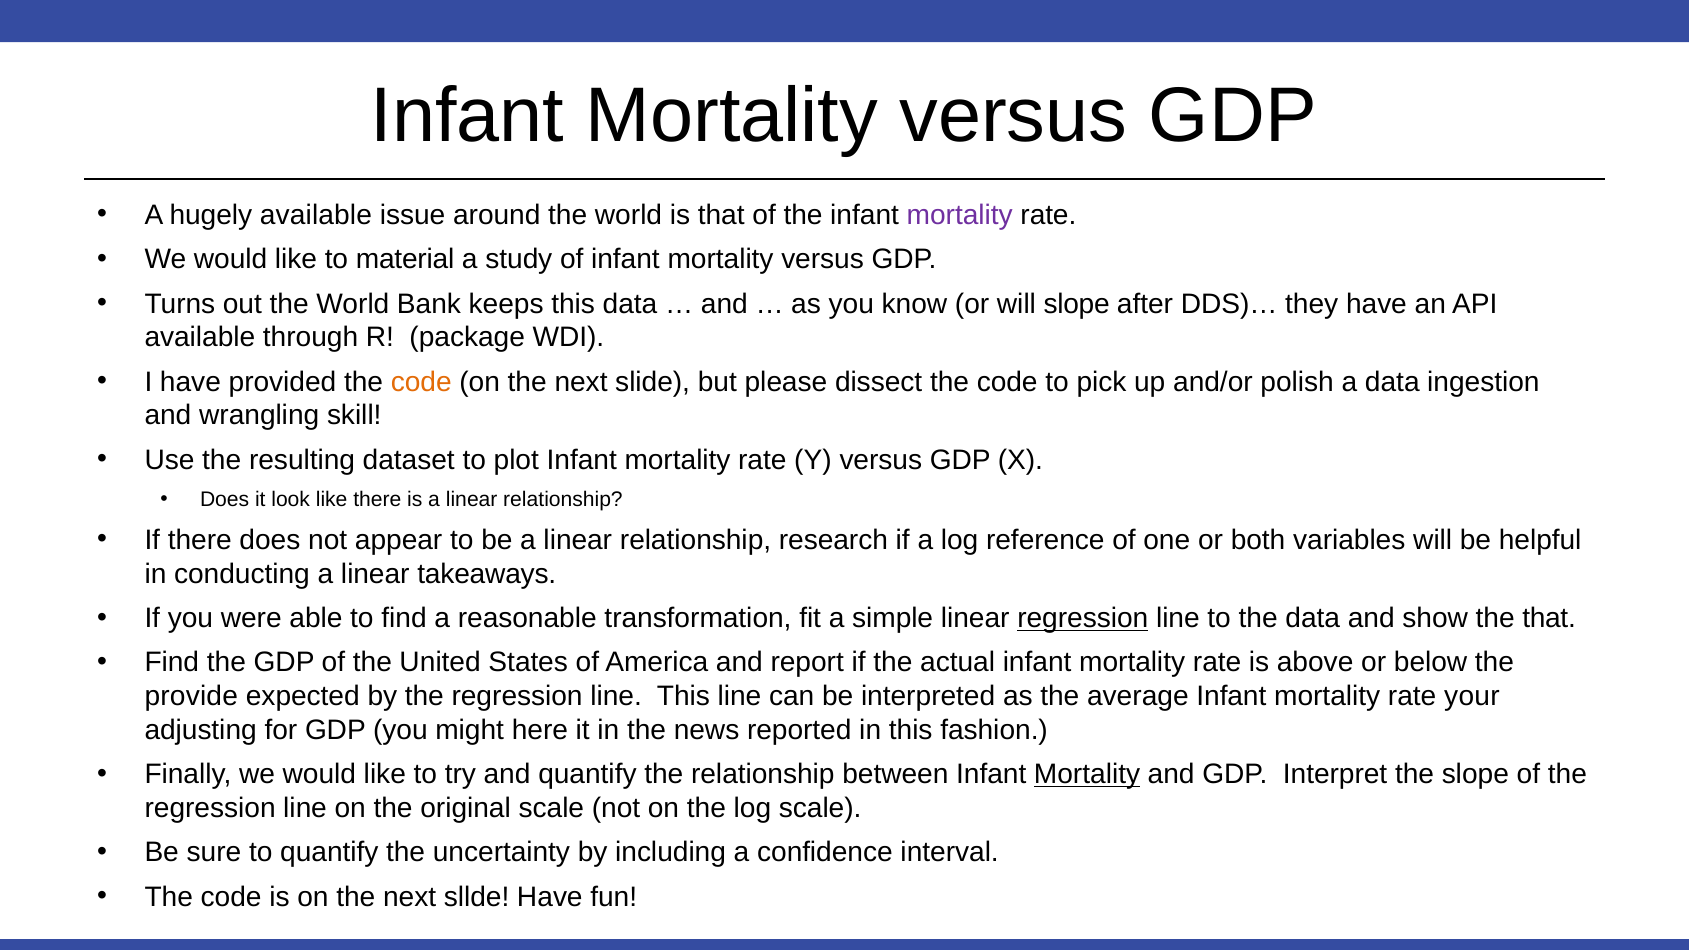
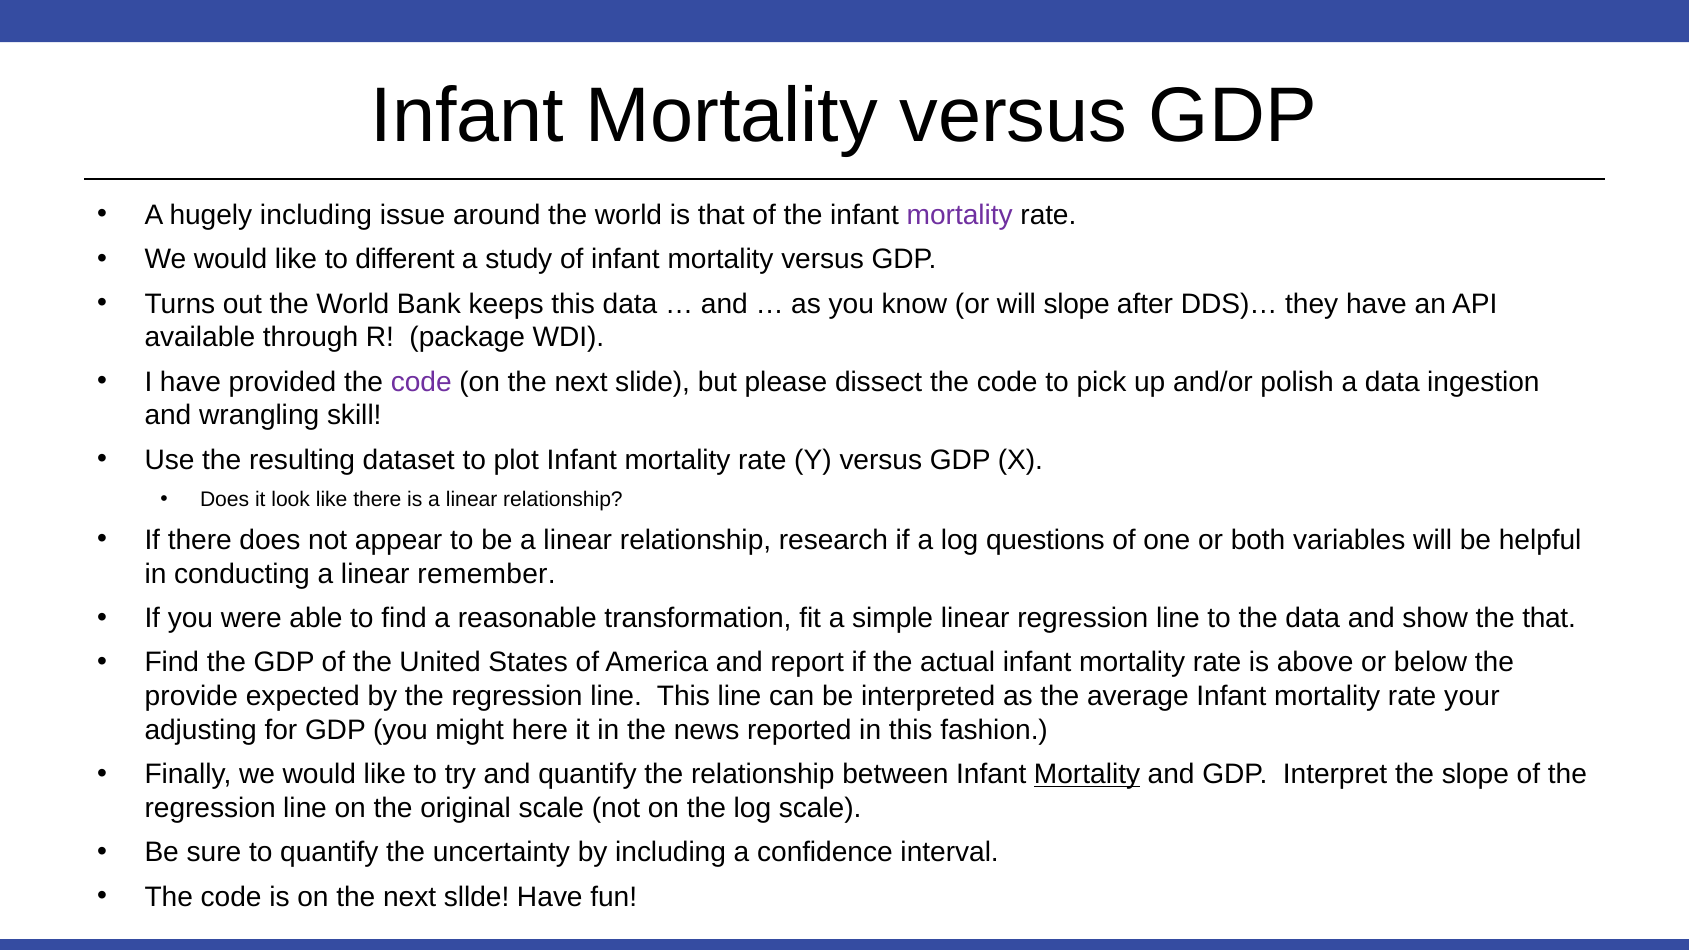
hugely available: available -> including
material: material -> different
code at (421, 382) colour: orange -> purple
reference: reference -> questions
takeaways: takeaways -> remember
regression at (1083, 618) underline: present -> none
